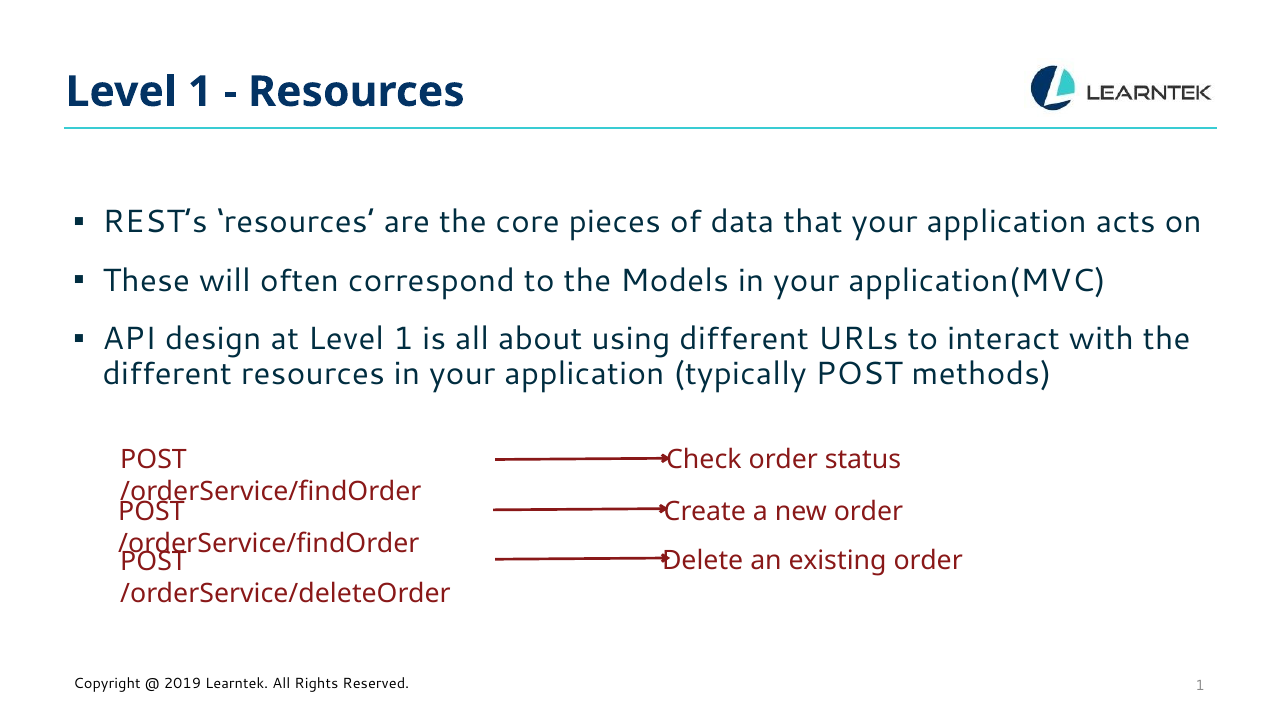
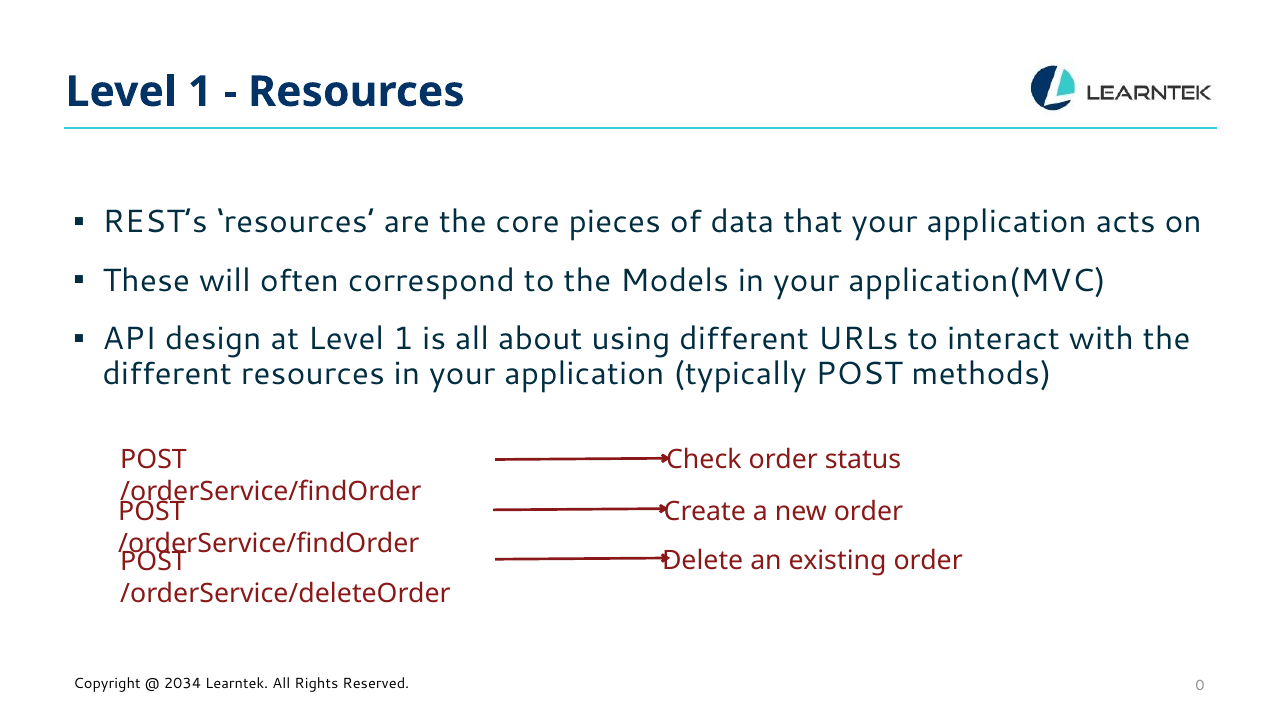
2019: 2019 -> 2034
Reserved 1: 1 -> 0
